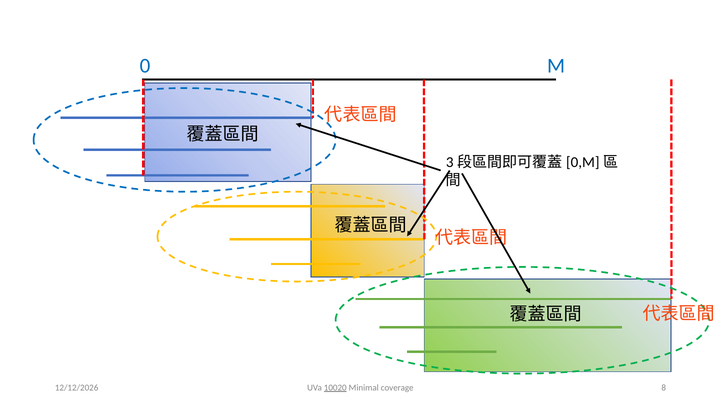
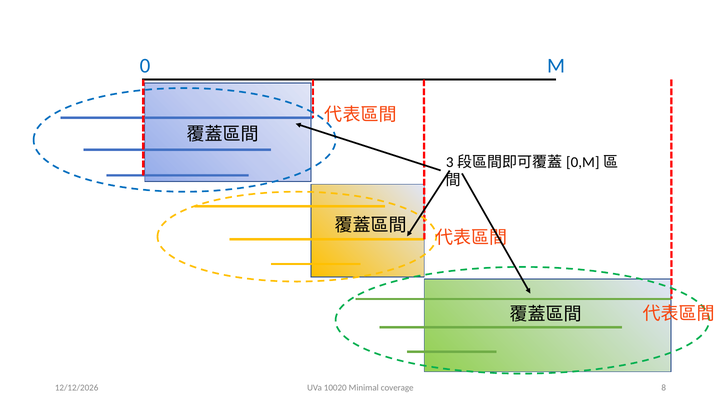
10020 underline: present -> none
